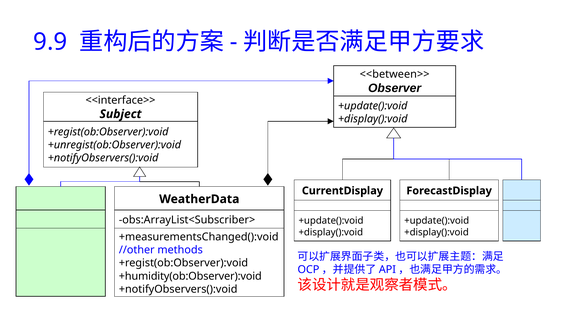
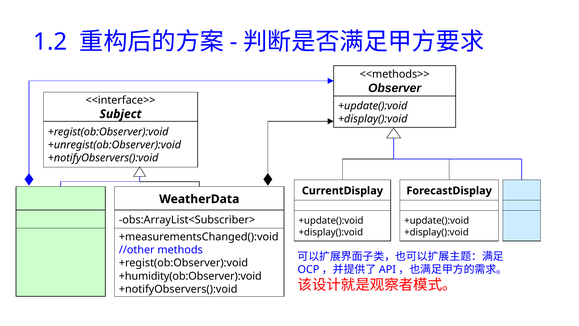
9.9: 9.9 -> 1.2
<<between>>: <<between>> -> <<methods>>
